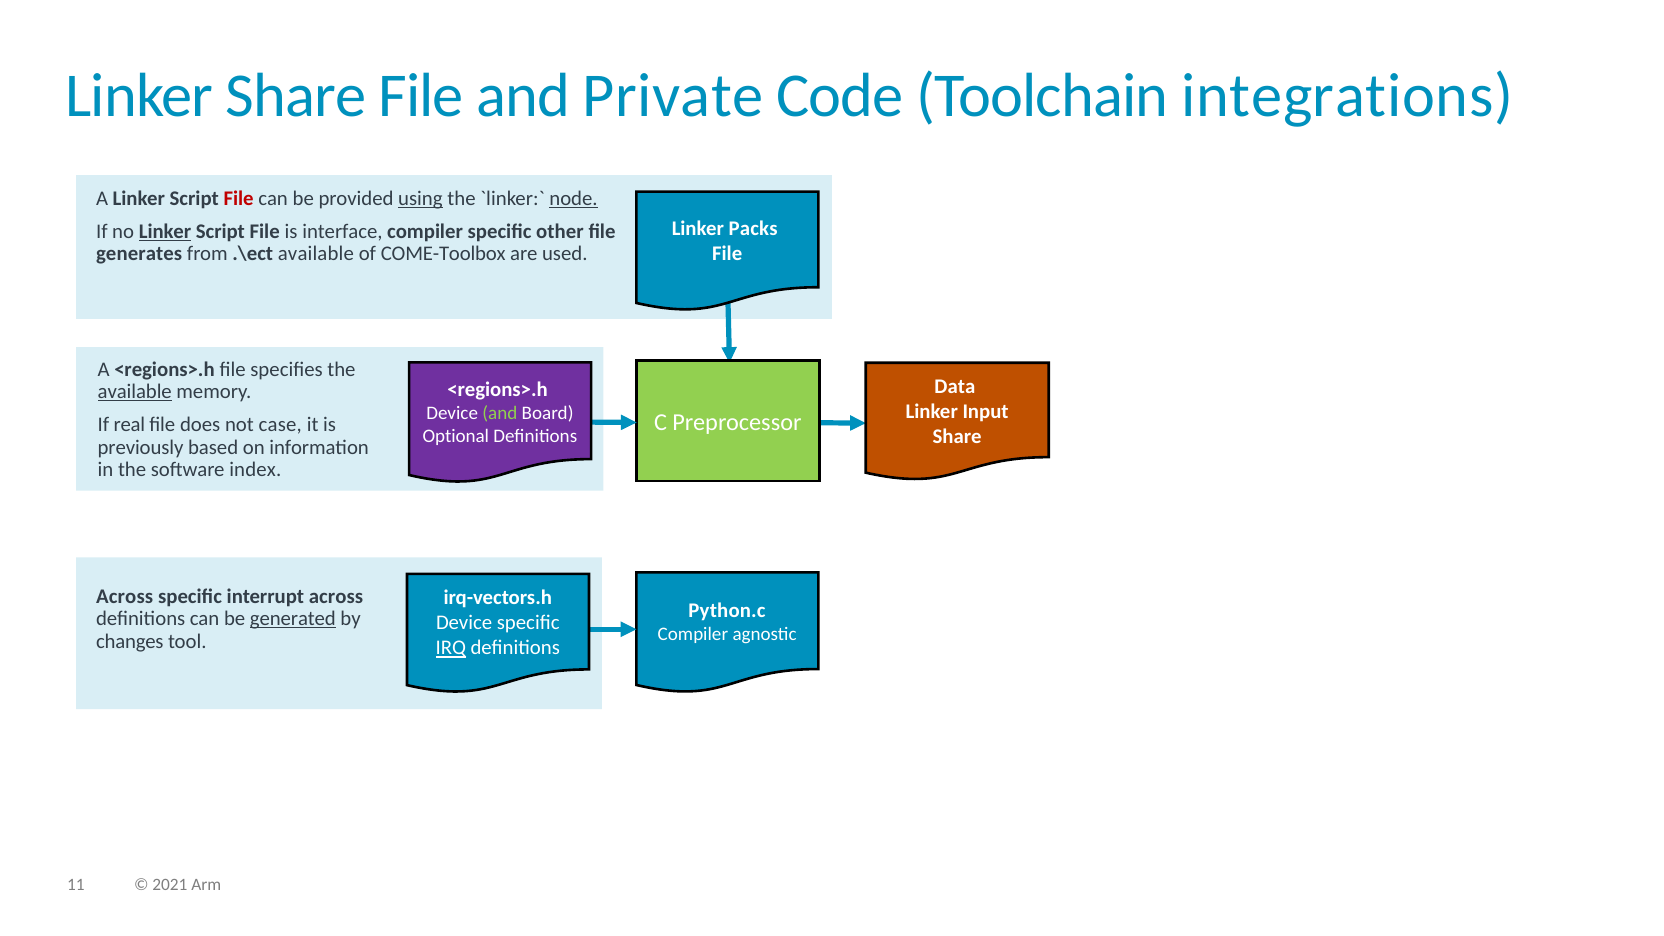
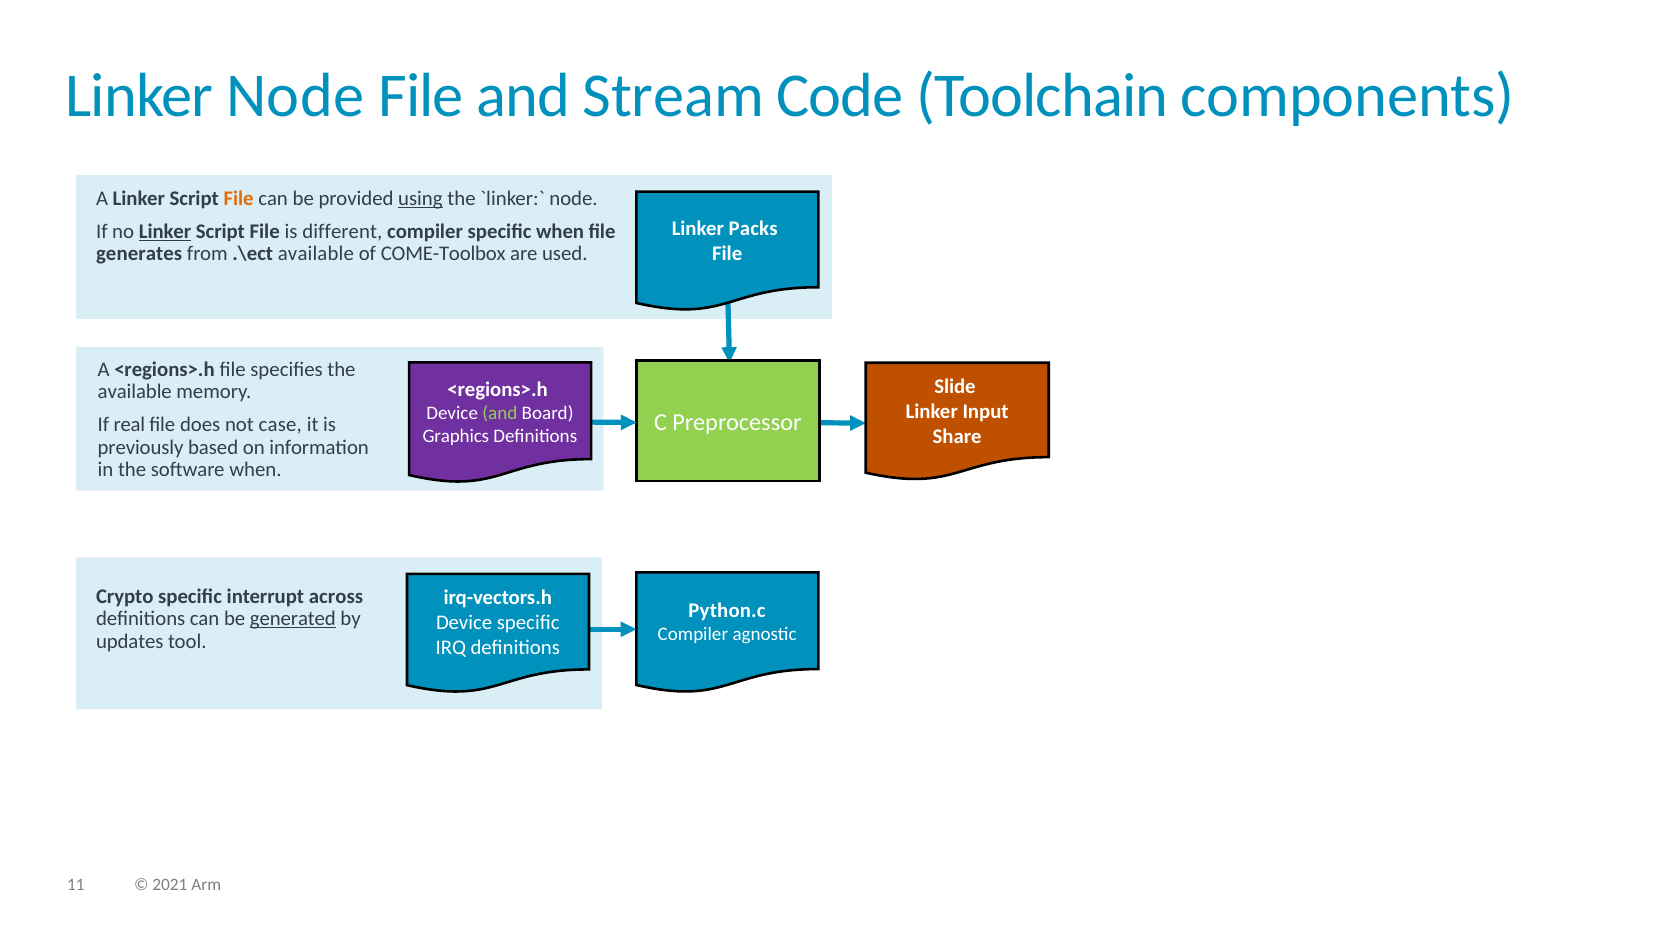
Linker Share: Share -> Node
Private: Private -> Stream
integrations: integrations -> components
File at (239, 199) colour: red -> orange
node at (574, 199) underline: present -> none
interface: interface -> different
specific other: other -> when
Data: Data -> Slide
available at (135, 392) underline: present -> none
Optional: Optional -> Graphics
software index: index -> when
Across at (125, 596): Across -> Crypto
changes: changes -> updates
IRQ underline: present -> none
